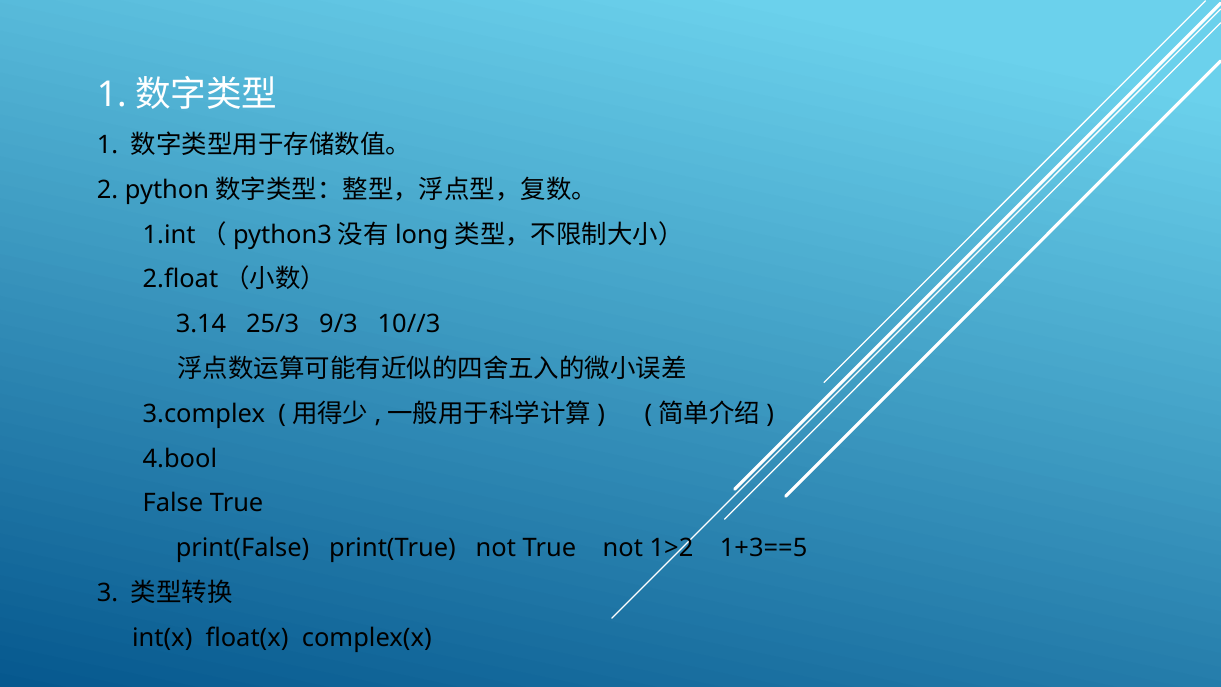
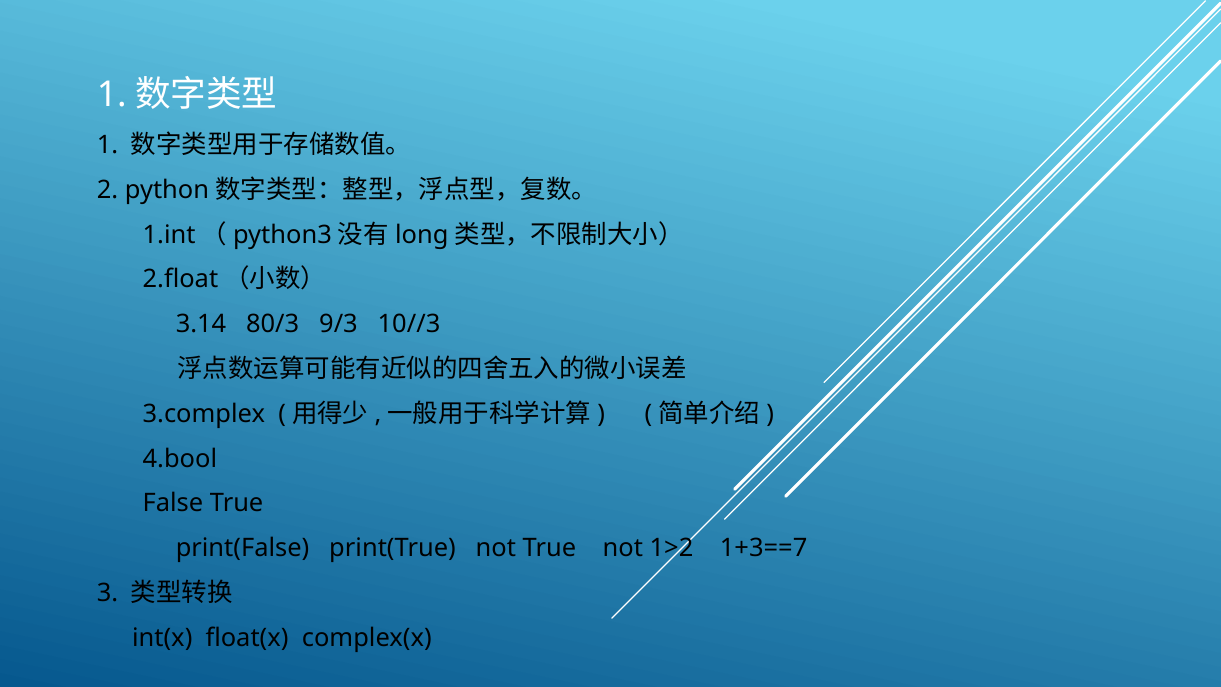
25/3: 25/3 -> 80/3
1+3==5: 1+3==5 -> 1+3==7
